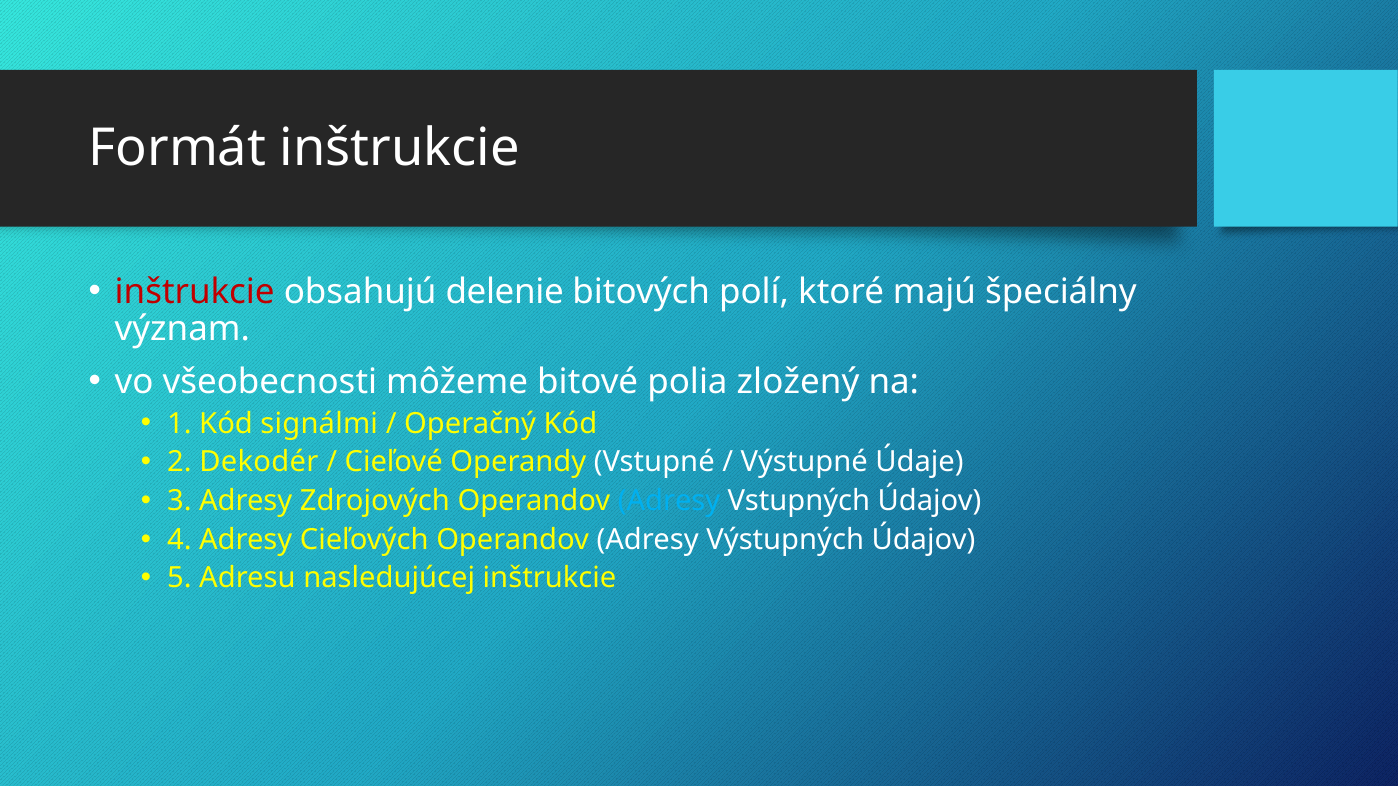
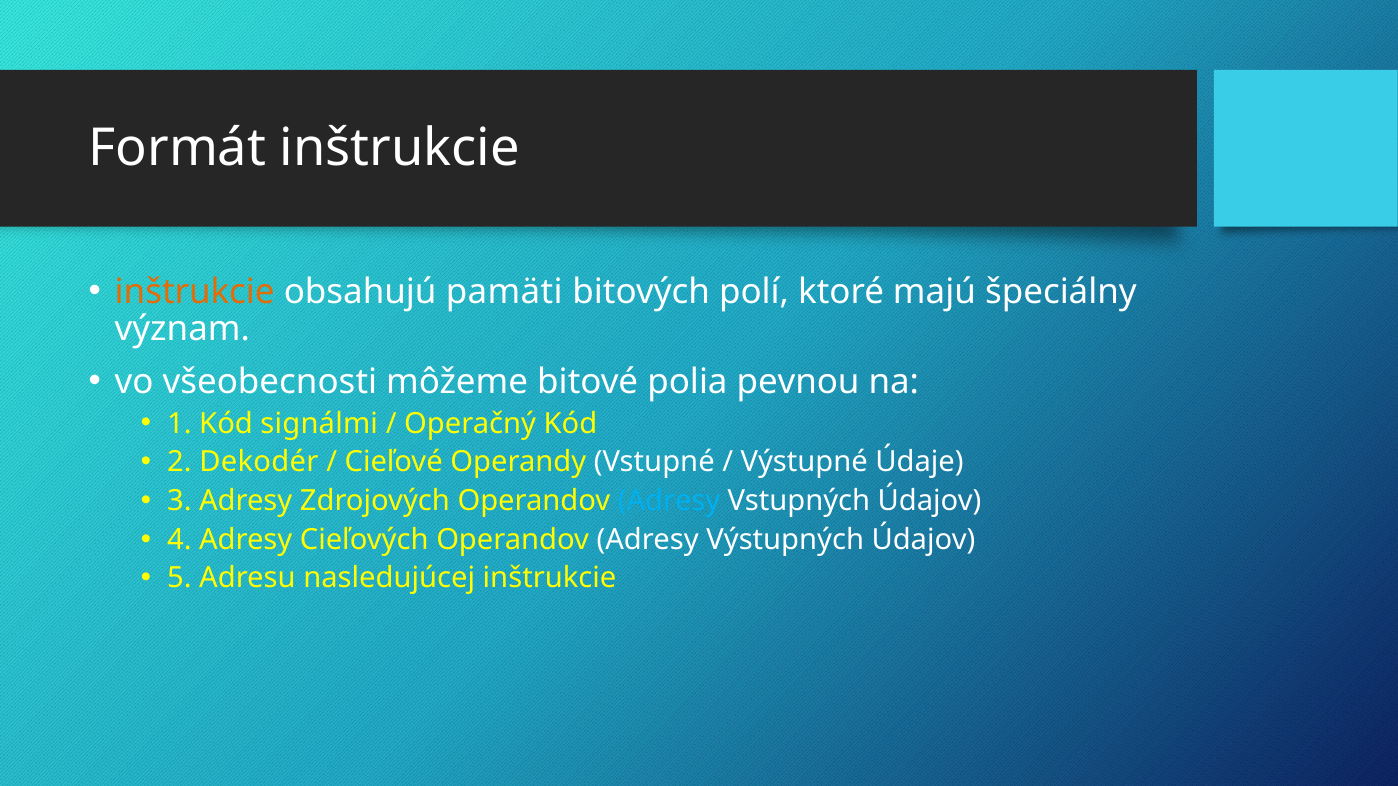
inštrukcie at (195, 292) colour: red -> orange
delenie: delenie -> pamäti
zložený: zložený -> pevnou
